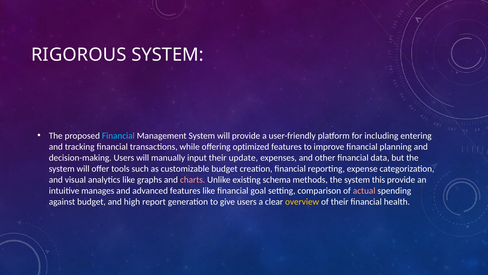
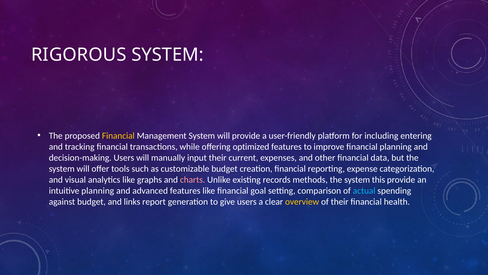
Financial at (118, 135) colour: light blue -> yellow
update: update -> current
schema: schema -> records
intuitive manages: manages -> planning
actual colour: pink -> light blue
high: high -> links
